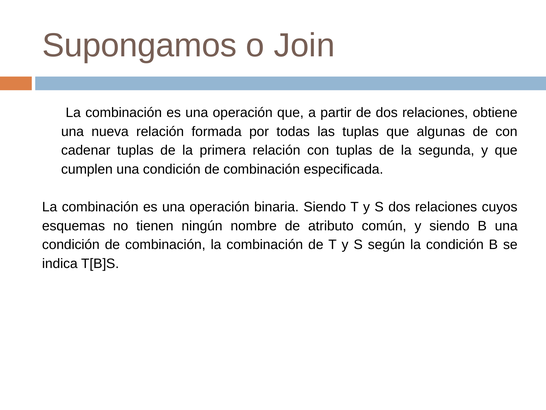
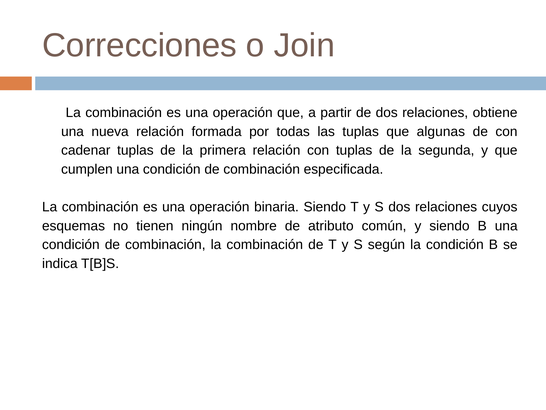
Supongamos: Supongamos -> Correcciones
